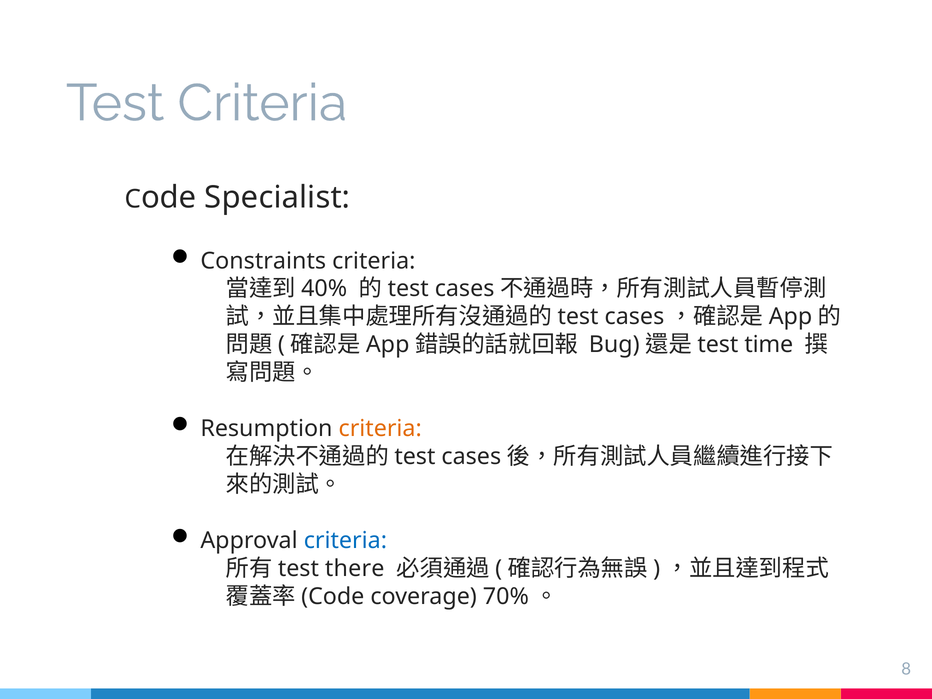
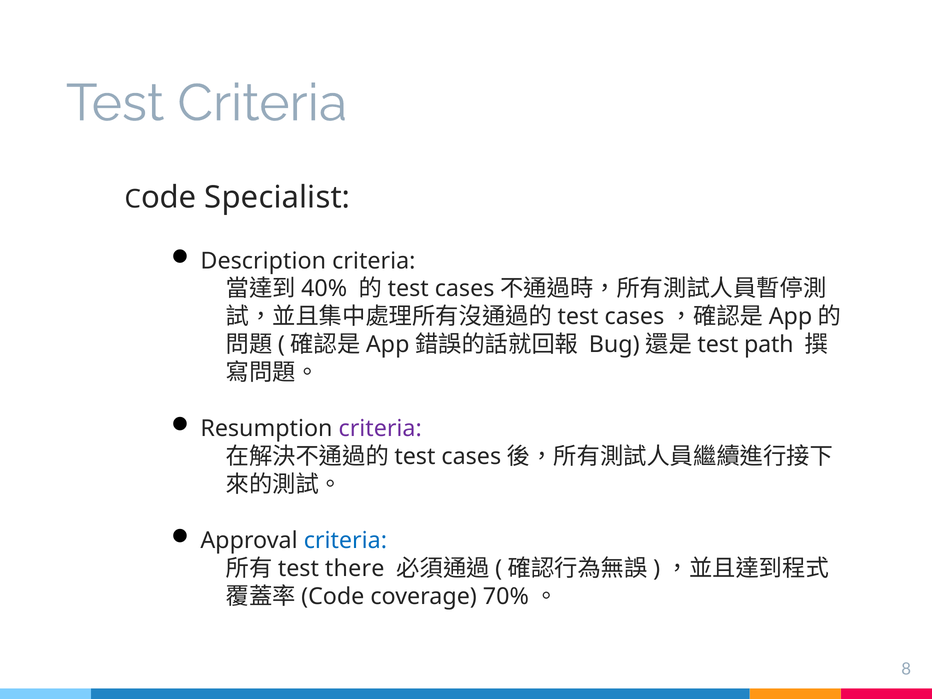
Constraints: Constraints -> Description
time: time -> path
criteria at (380, 429) colour: orange -> purple
